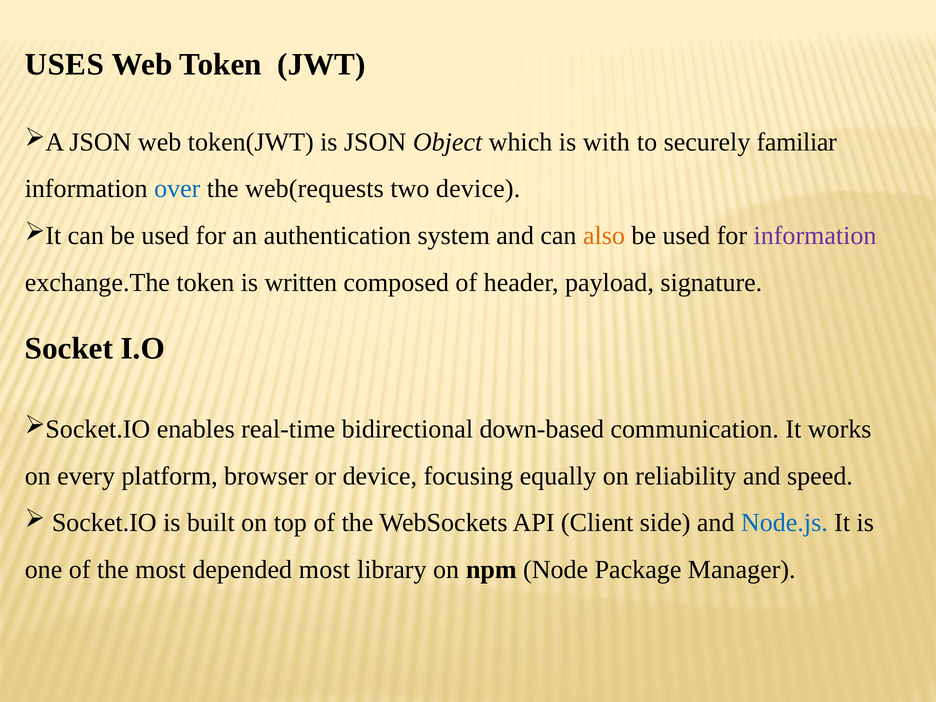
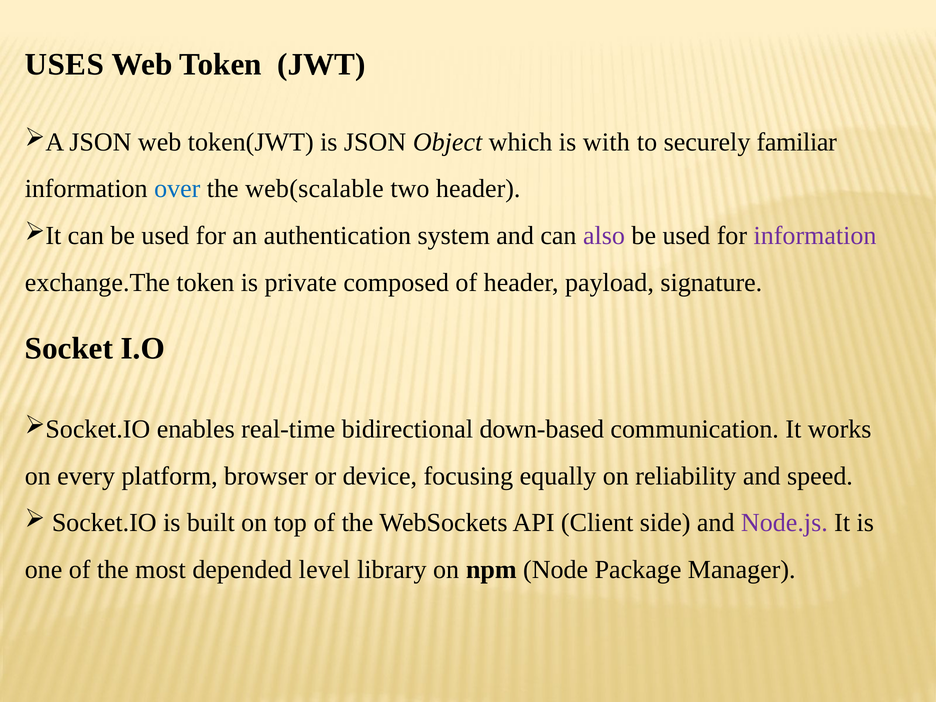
web(requests: web(requests -> web(scalable
two device: device -> header
also colour: orange -> purple
written: written -> private
Node.js colour: blue -> purple
depended most: most -> level
